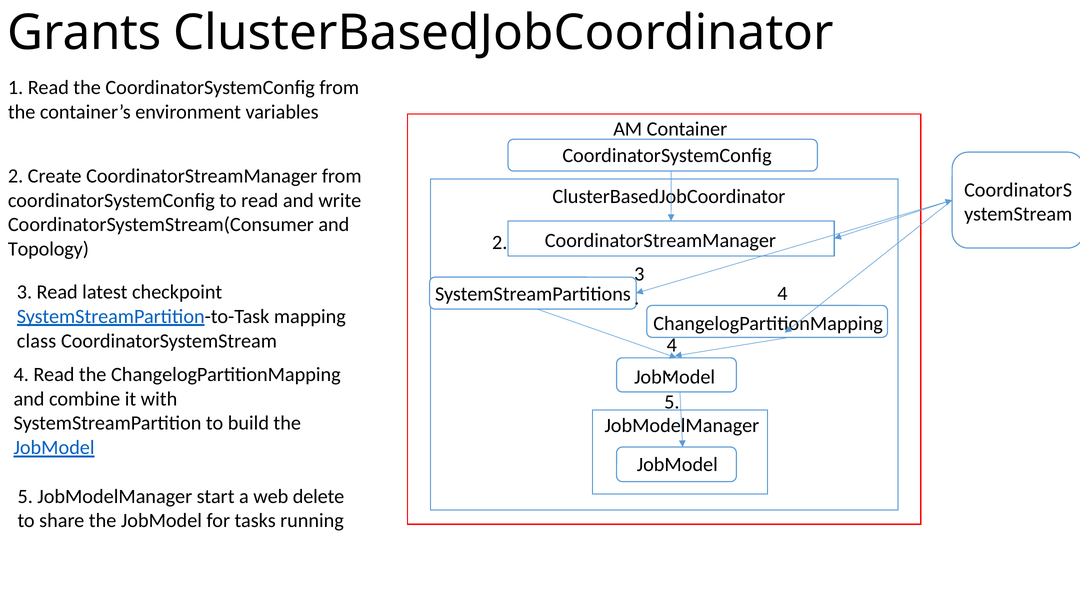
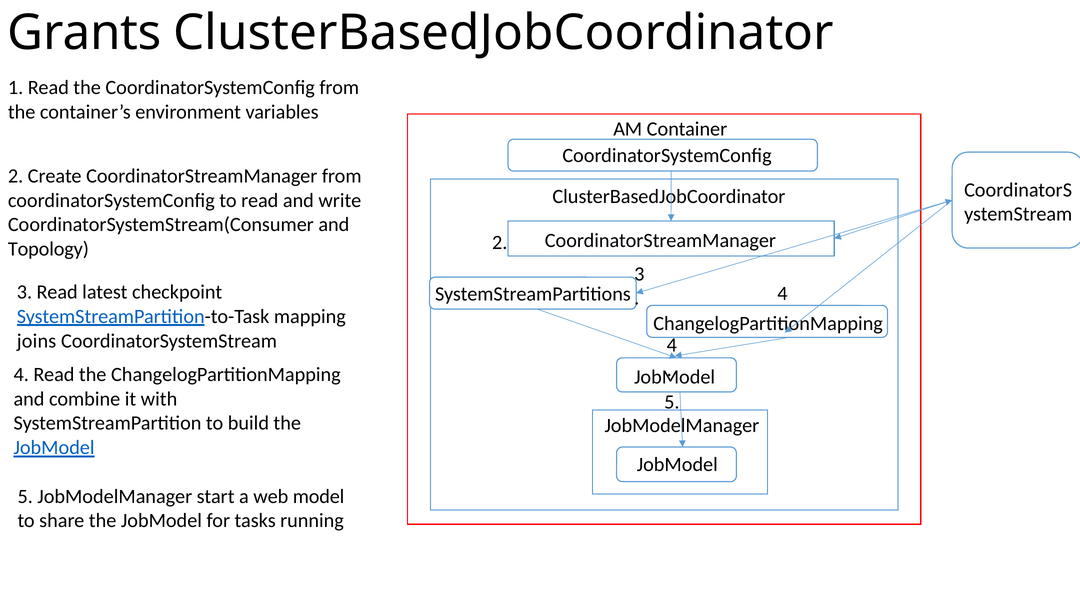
class: class -> joins
delete: delete -> model
